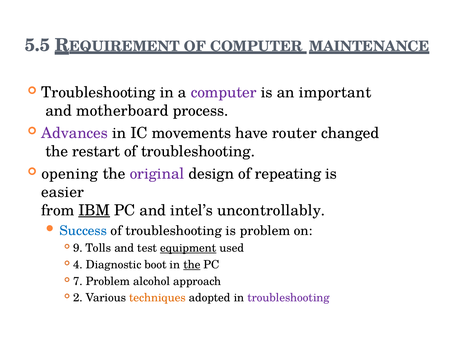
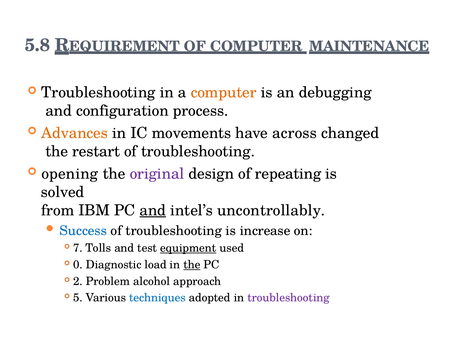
5.5: 5.5 -> 5.8
computer at (224, 92) colour: purple -> orange
important: important -> debugging
motherboard: motherboard -> configuration
Advances colour: purple -> orange
router: router -> across
easier: easier -> solved
IBM underline: present -> none
and at (153, 210) underline: none -> present
is problem: problem -> increase
9: 9 -> 7
4: 4 -> 0
boot: boot -> load
7 at (78, 281): 7 -> 2
2 at (78, 297): 2 -> 5
techniques colour: orange -> blue
